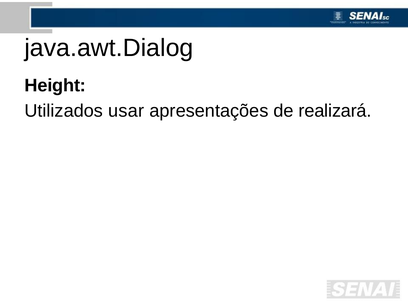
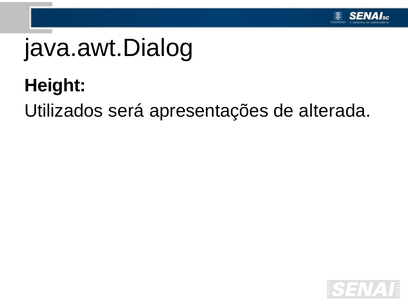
usar: usar -> será
realizará: realizará -> alterada
